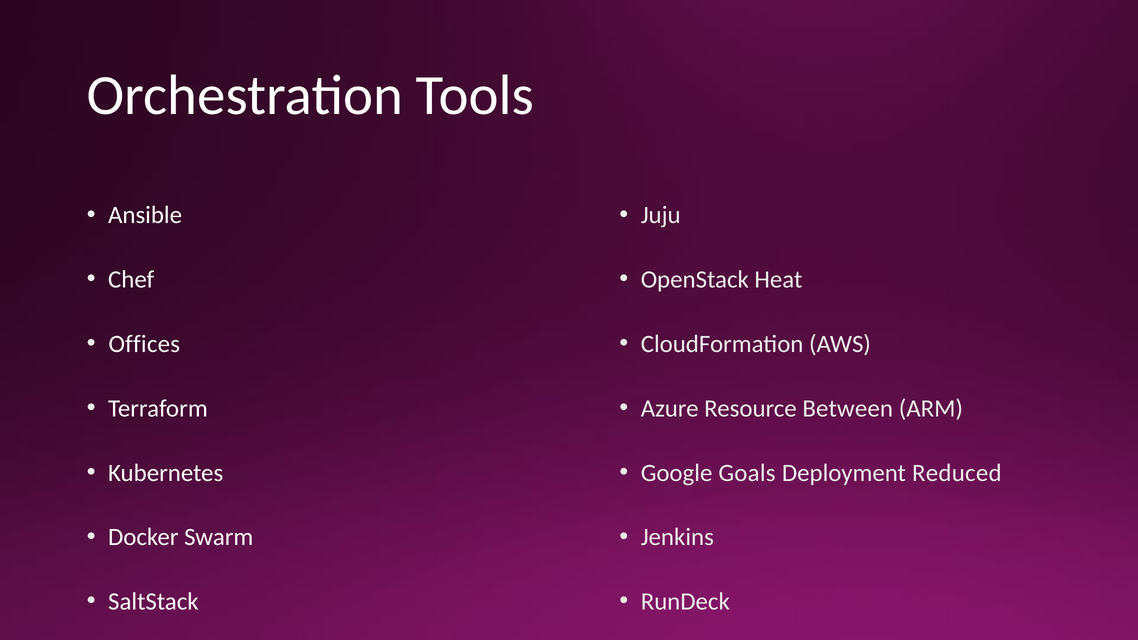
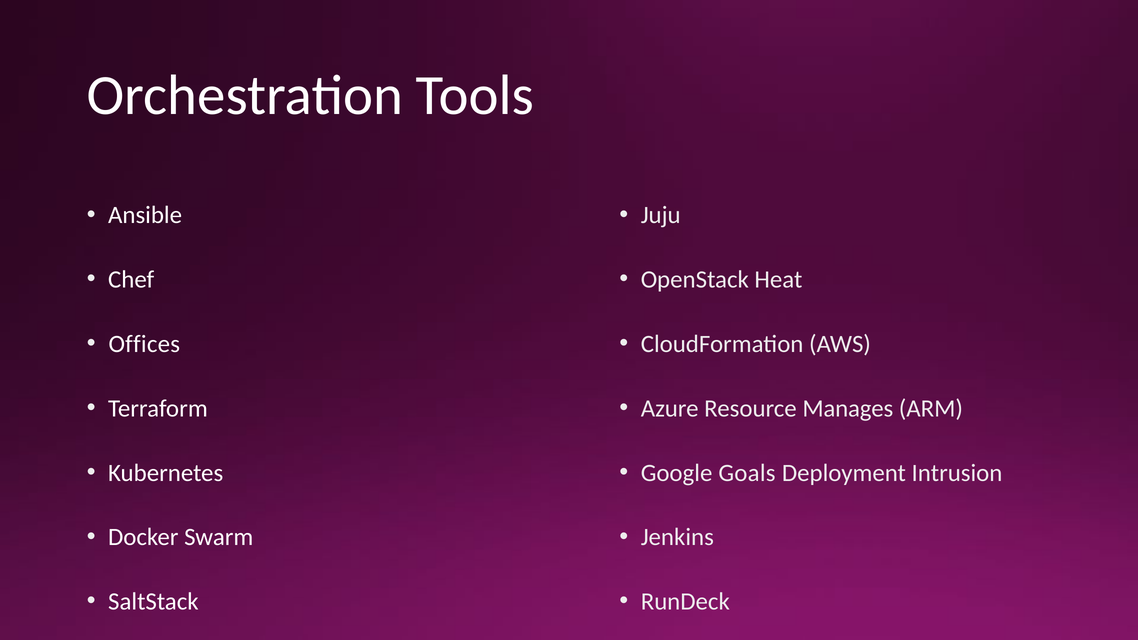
Between: Between -> Manages
Reduced: Reduced -> Intrusion
